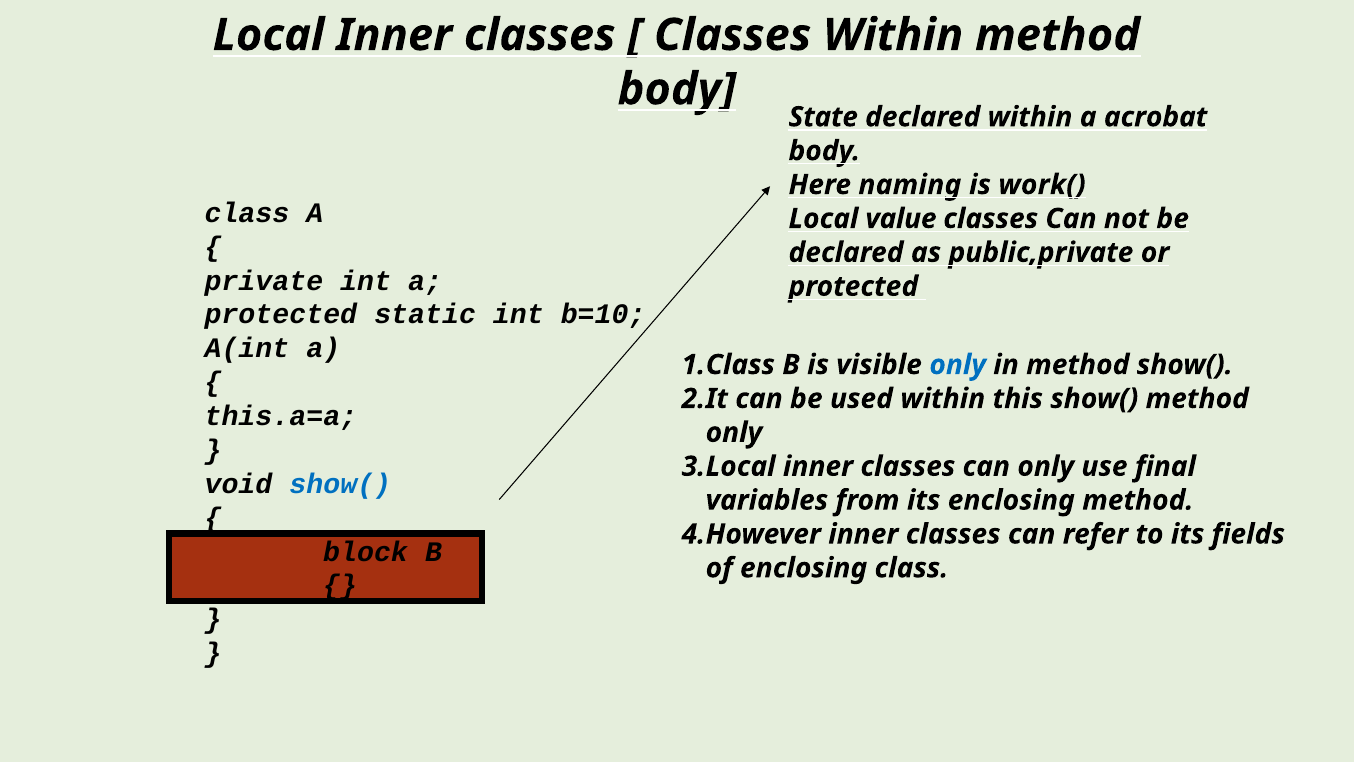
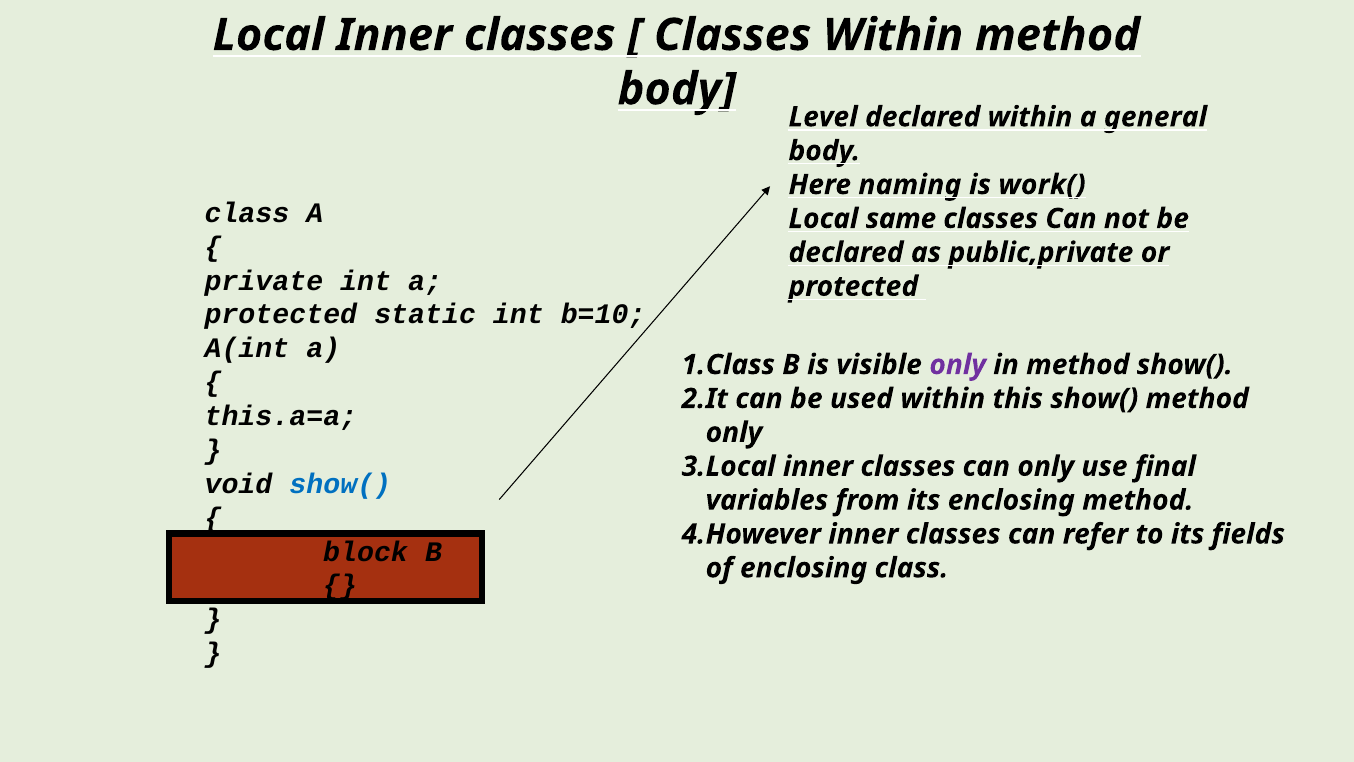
State: State -> Level
acrobat: acrobat -> general
value: value -> same
only at (958, 365) colour: blue -> purple
